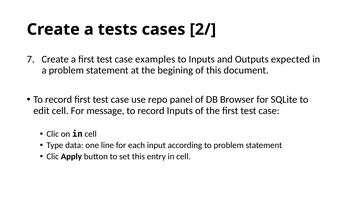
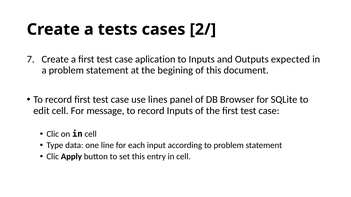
examples: examples -> aplication
repo: repo -> lines
